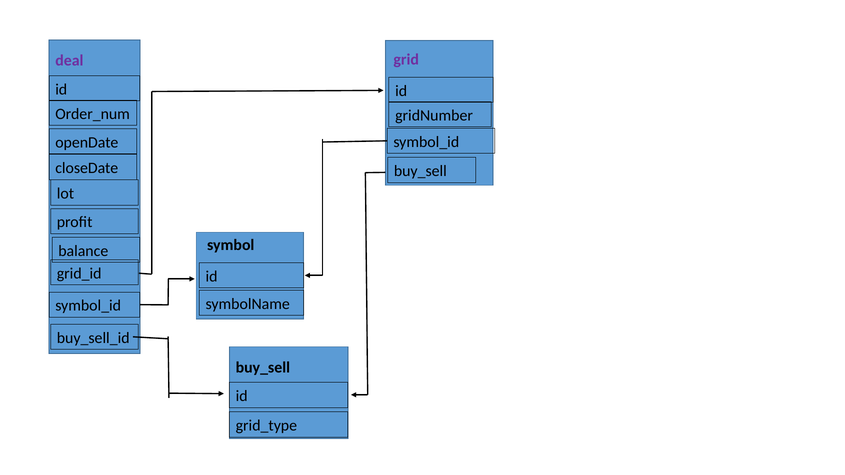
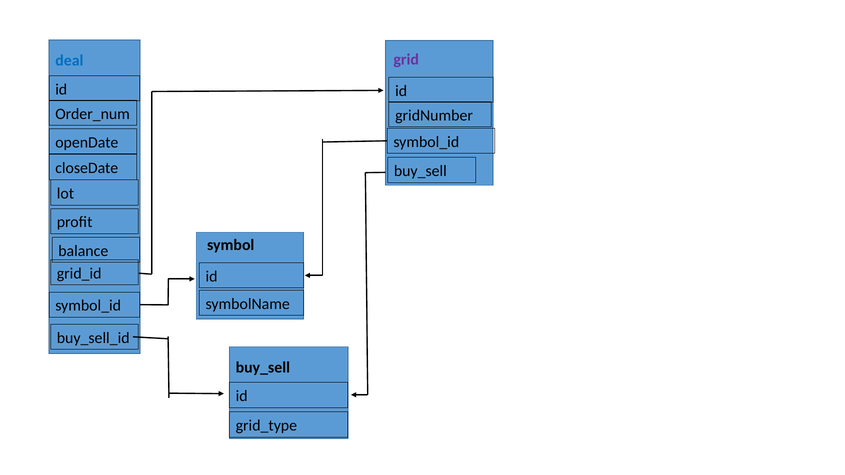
deal colour: purple -> blue
